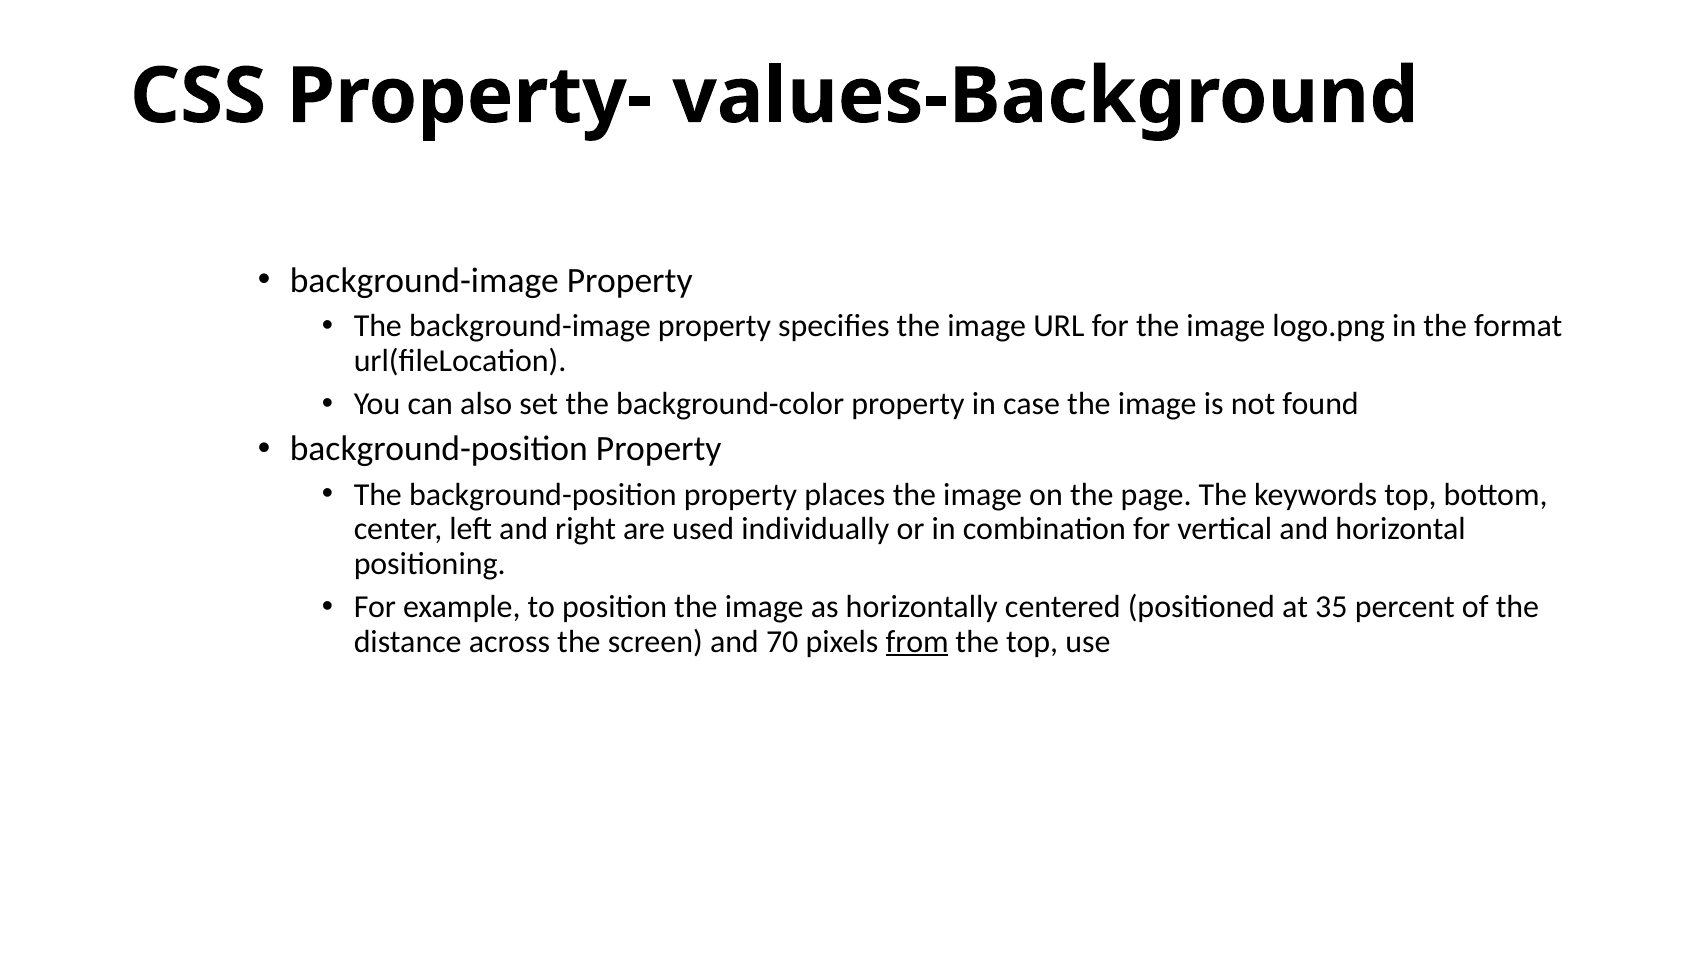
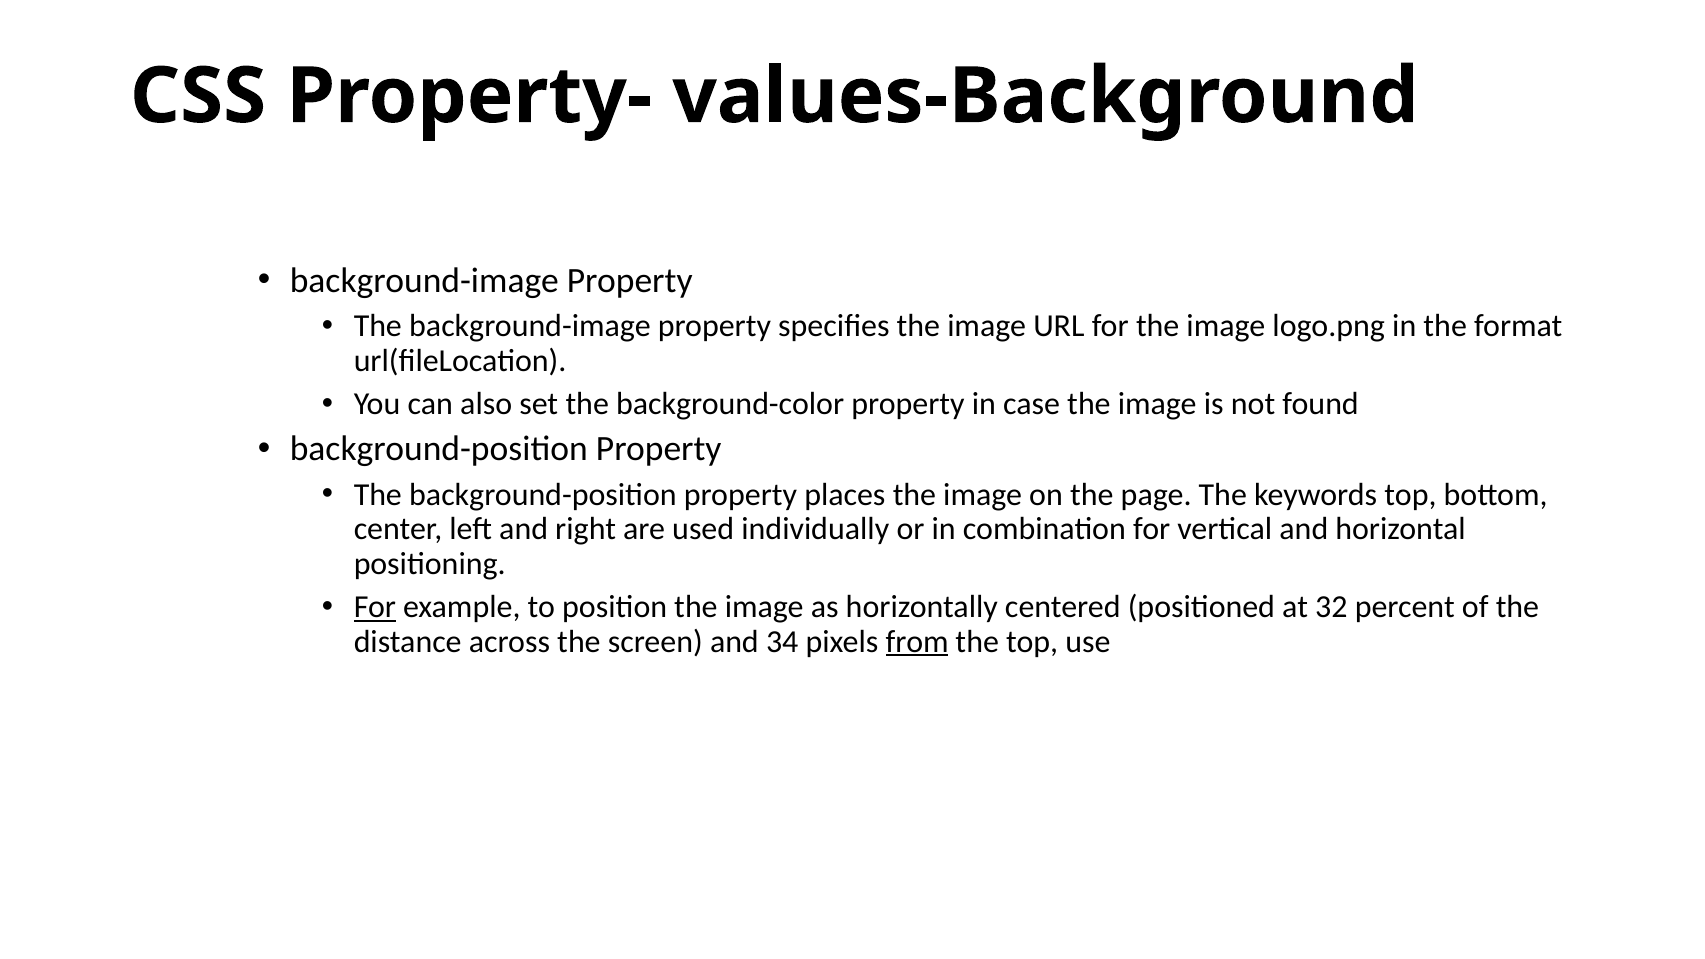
For at (375, 607) underline: none -> present
35: 35 -> 32
70: 70 -> 34
